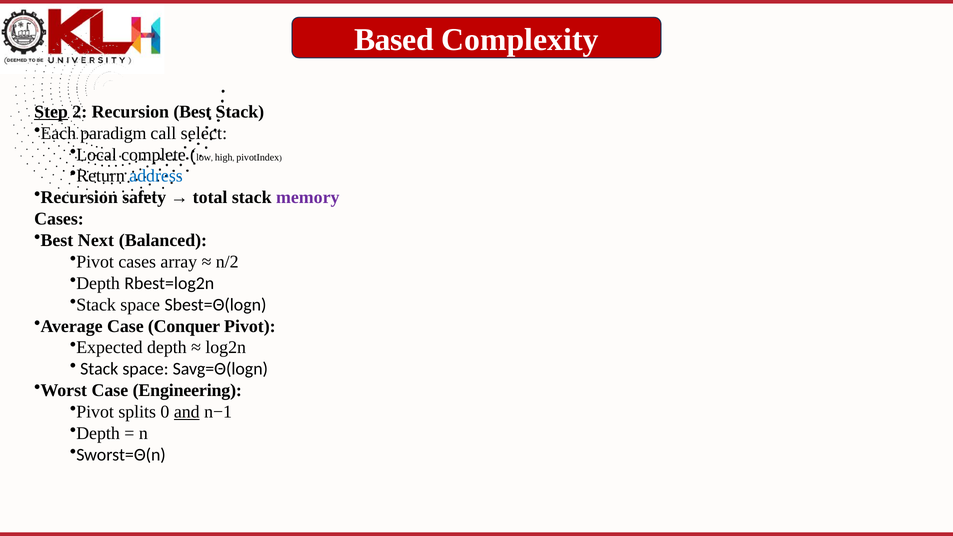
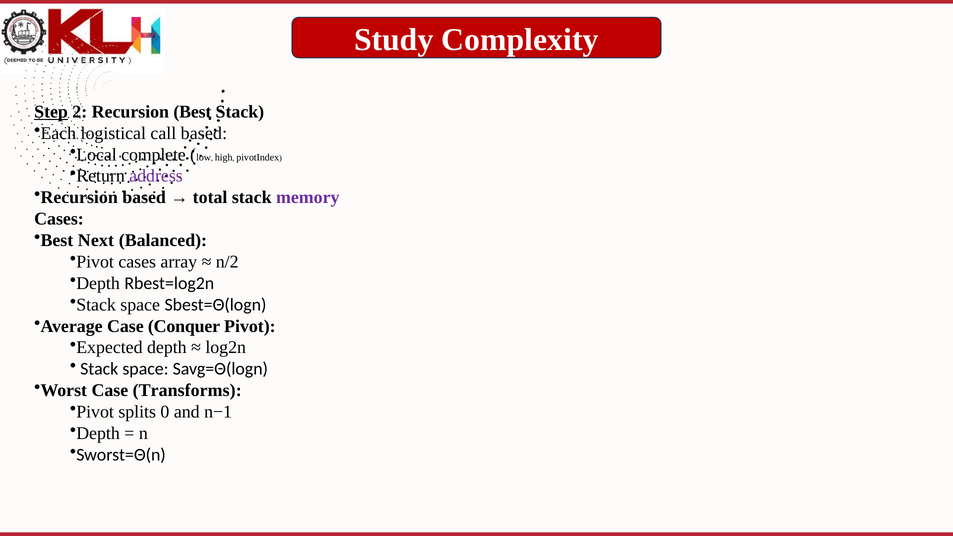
Based: Based -> Study
paradigm: paradigm -> logistical
call select: select -> based
address colour: blue -> purple
Recursion safety: safety -> based
Engineering: Engineering -> Transforms
and underline: present -> none
